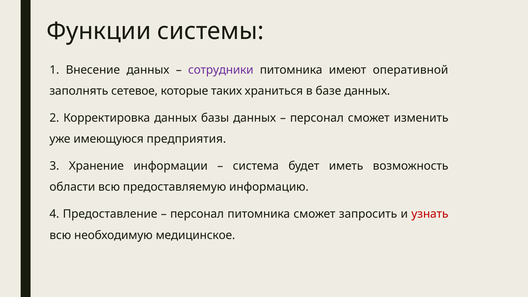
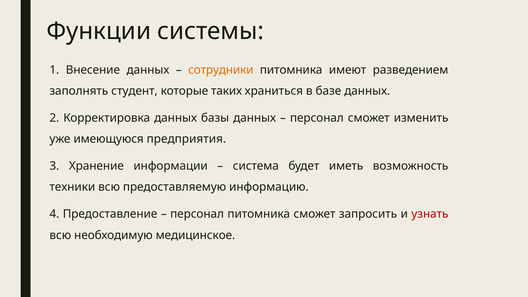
сотрудники colour: purple -> orange
оперативной: оперативной -> разведением
сетевое: сетевое -> студент
области: области -> техники
